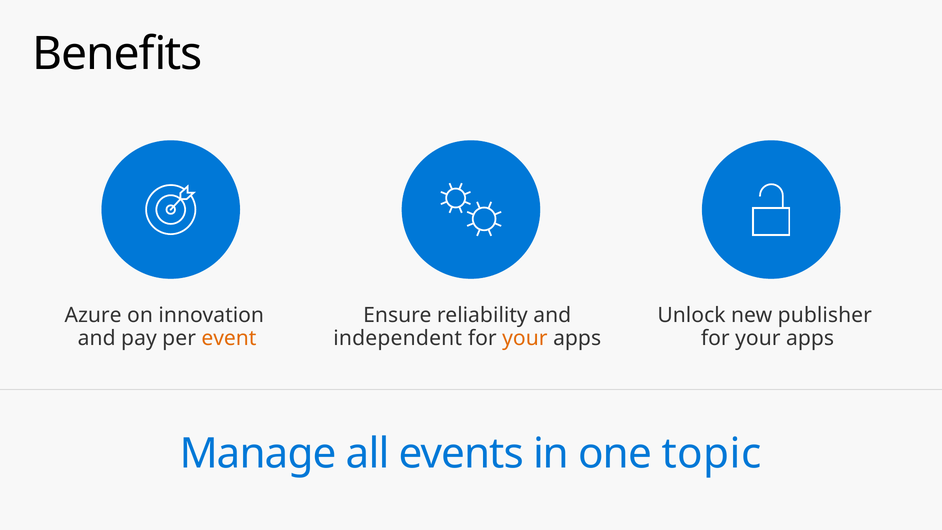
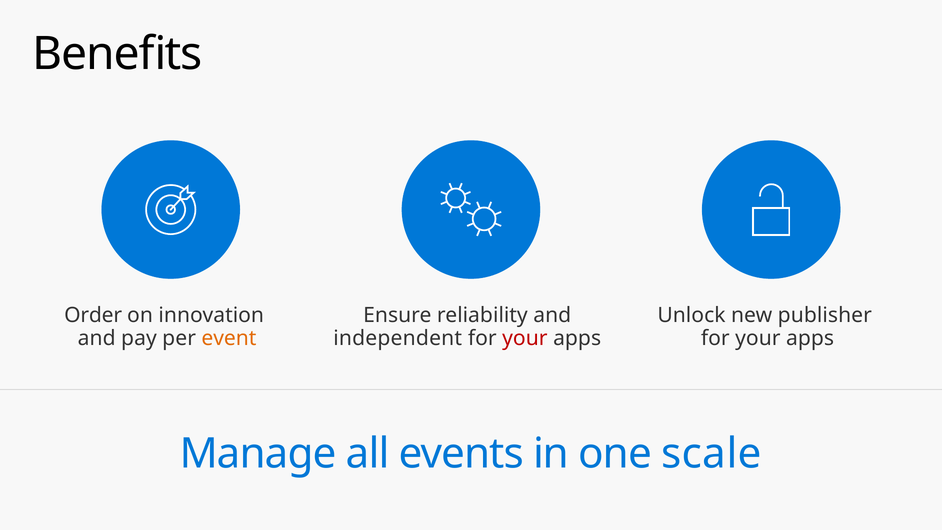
Azure: Azure -> Order
your at (525, 338) colour: orange -> red
topic: topic -> scale
